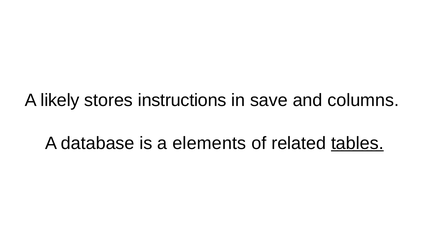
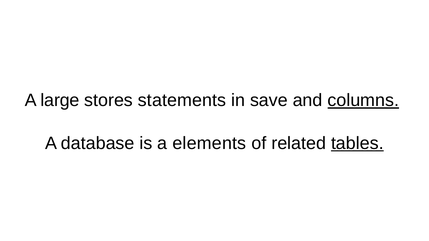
likely: likely -> large
instructions: instructions -> statements
columns underline: none -> present
